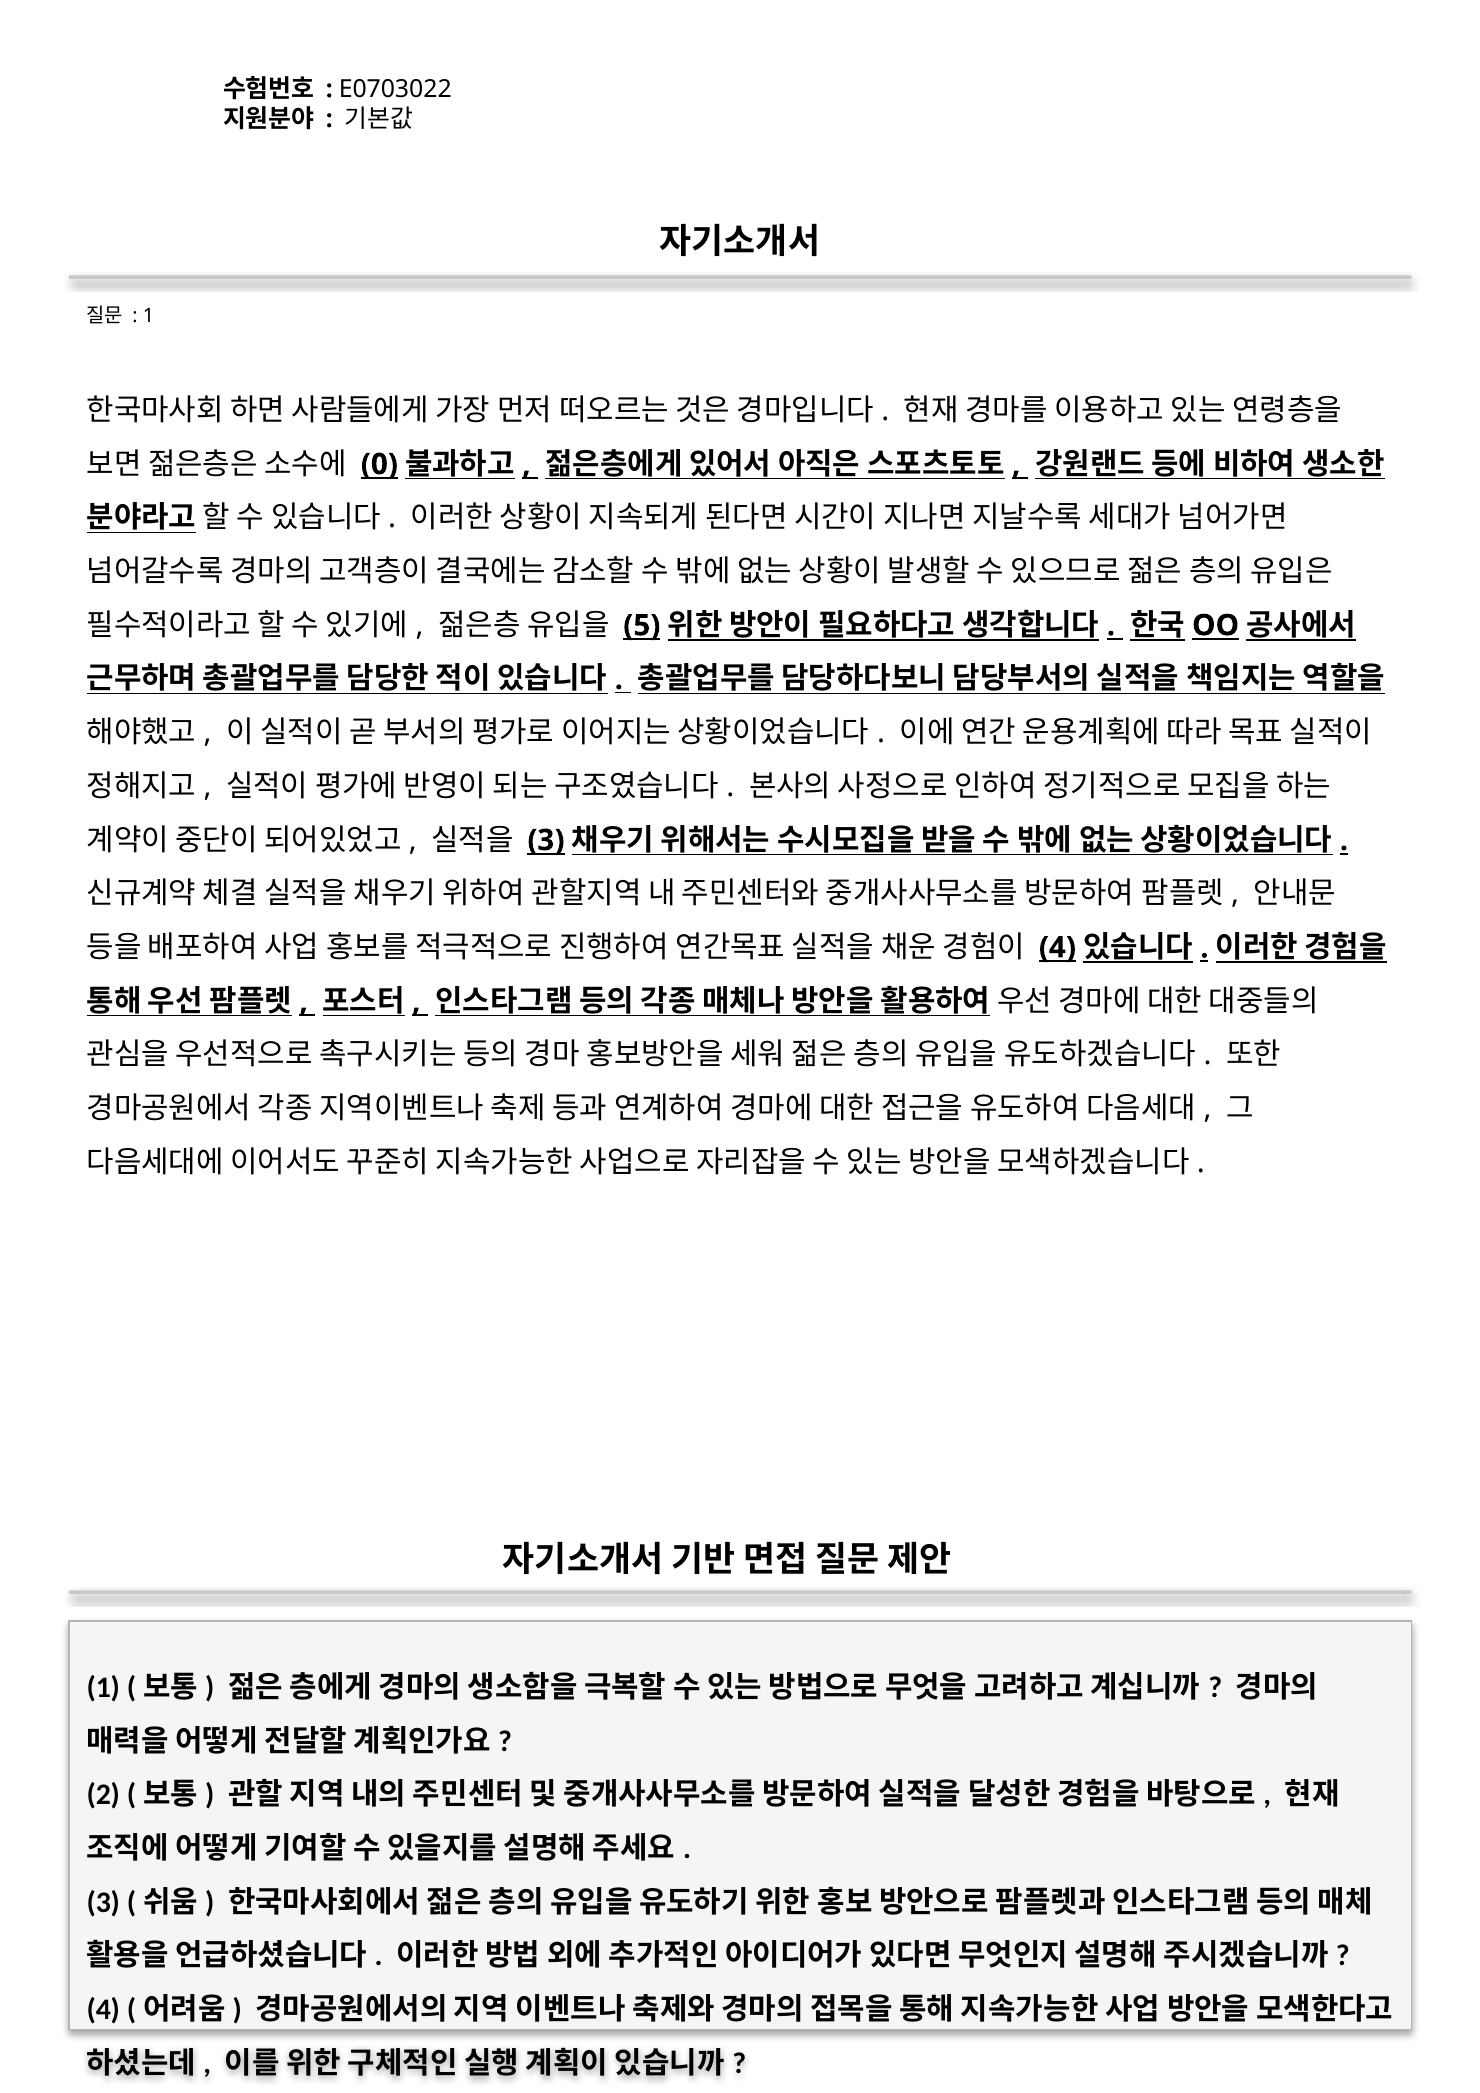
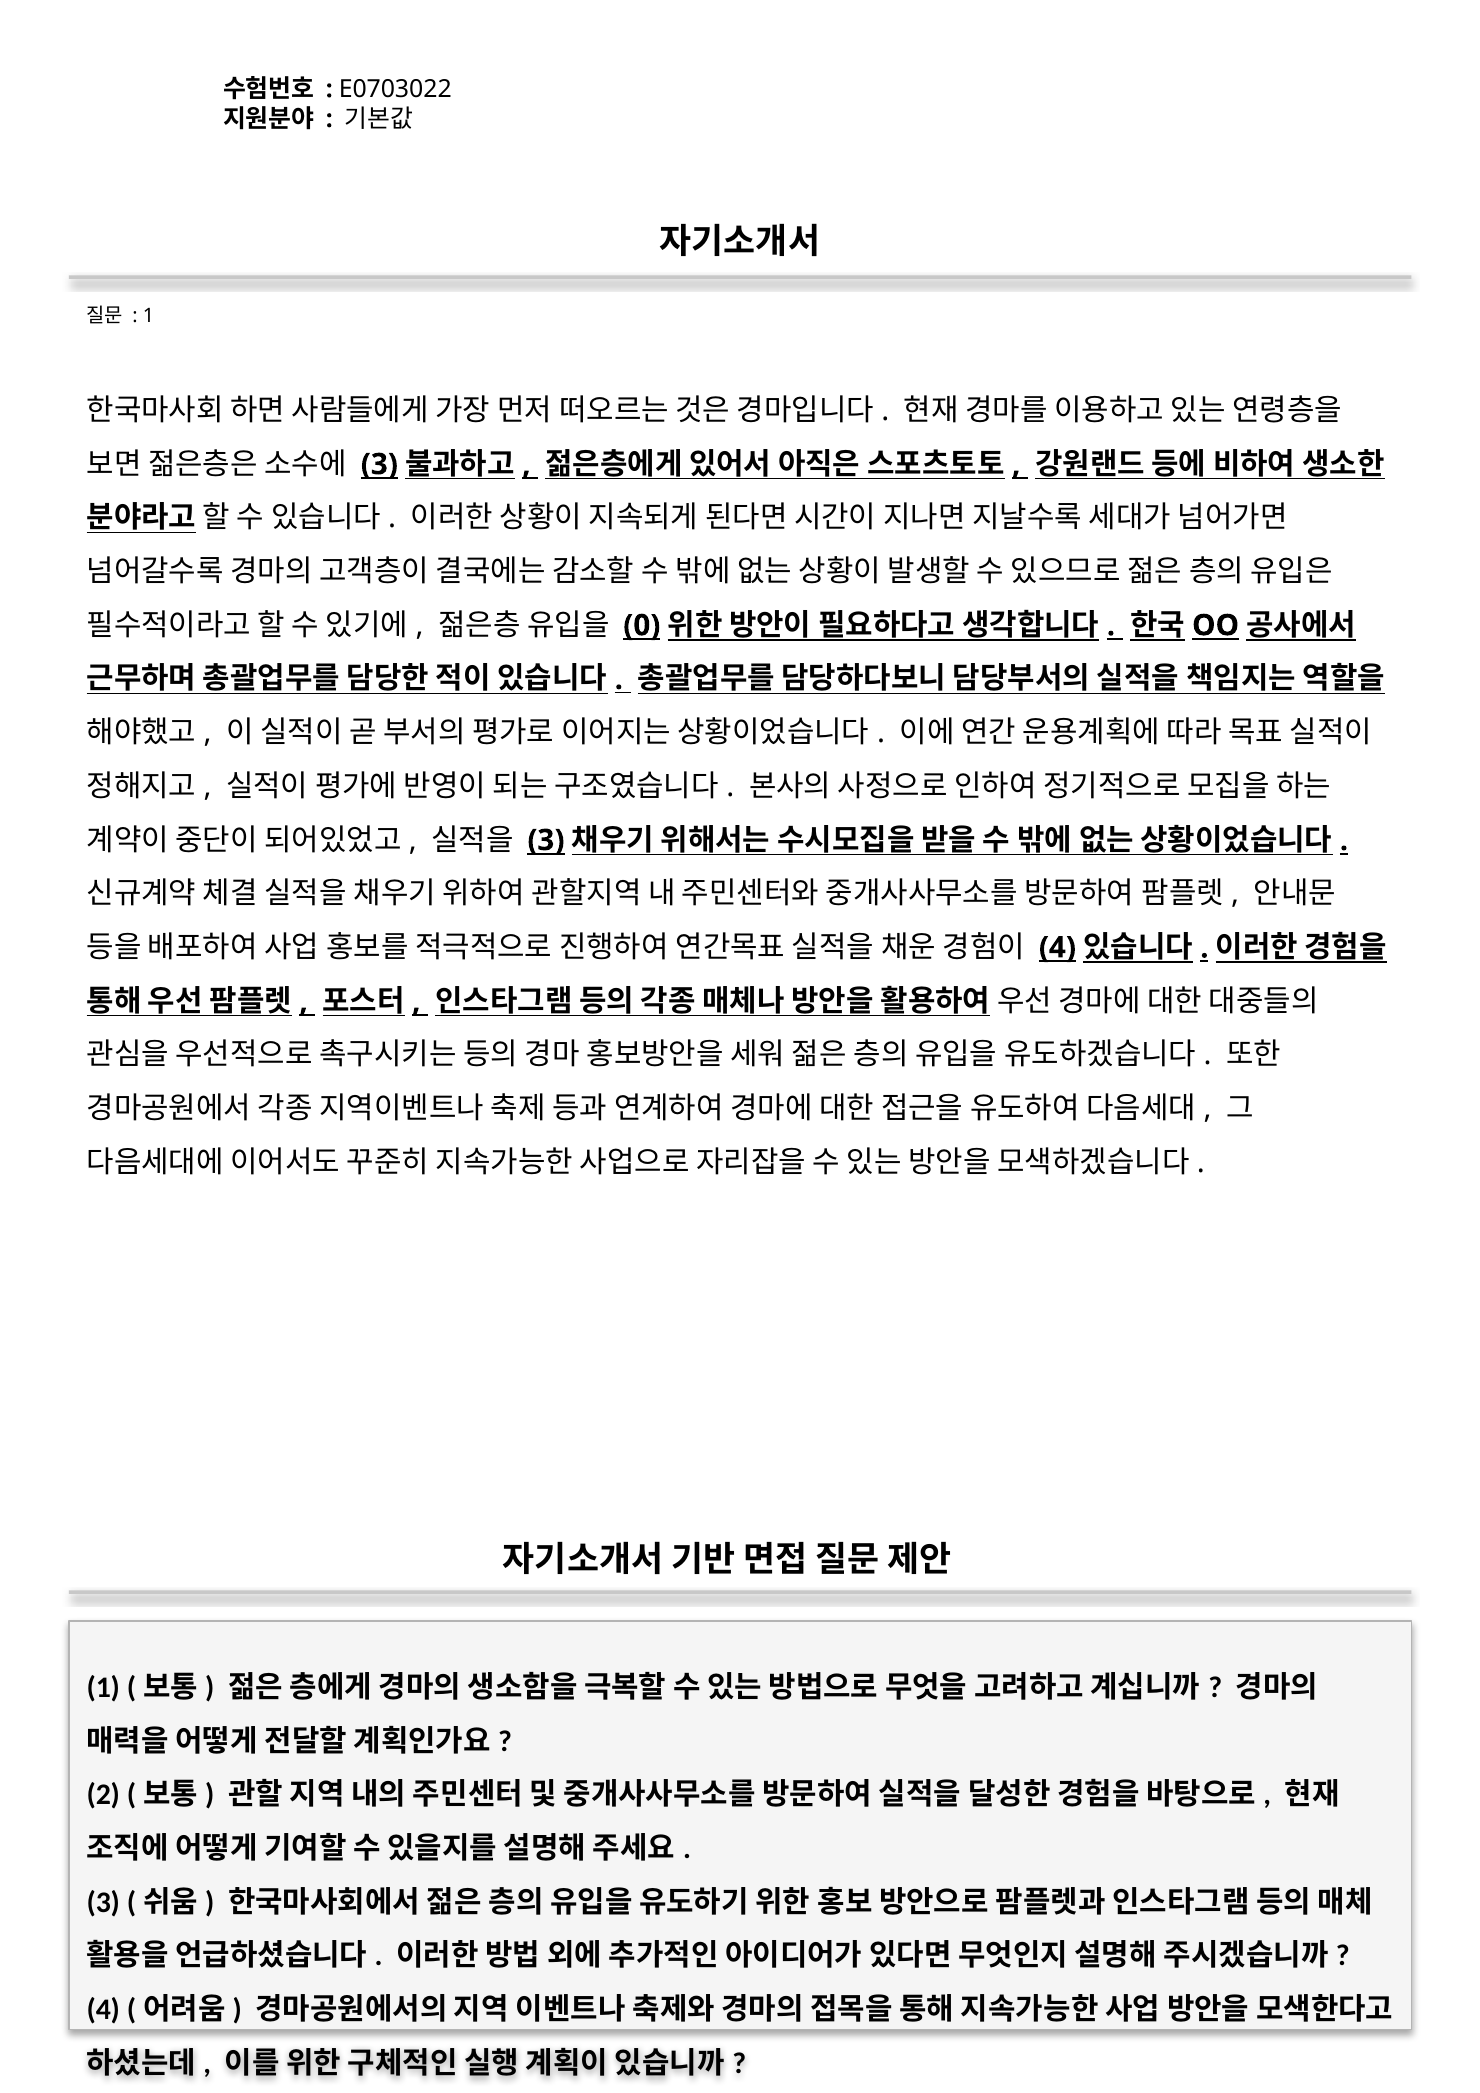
0 at (379, 464): 0 -> 3
5: 5 -> 0
